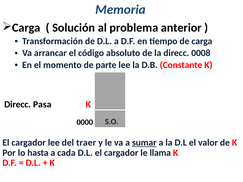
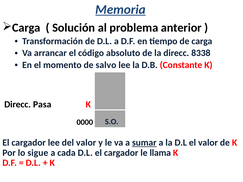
Memoria underline: none -> present
0008: 0008 -> 8338
parte: parte -> salvo
del traer: traer -> valor
hasta: hasta -> sigue
